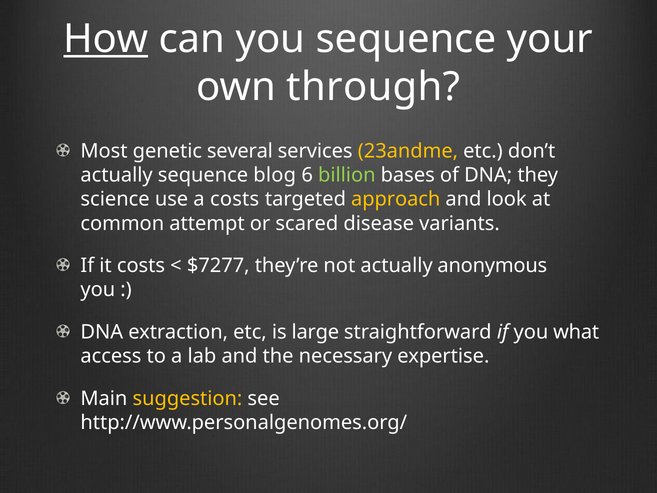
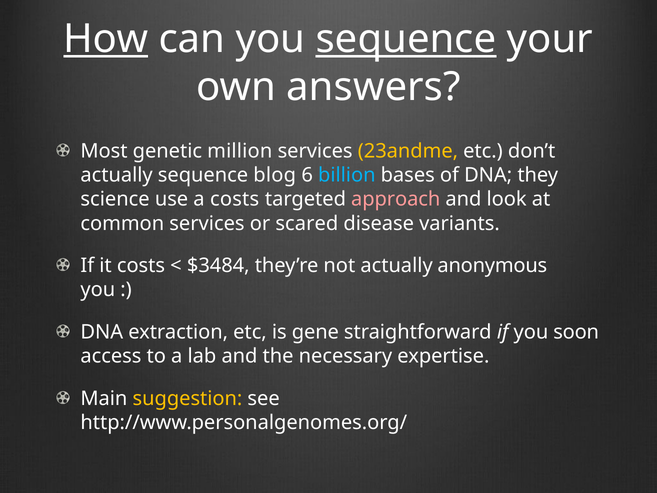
sequence at (406, 39) underline: none -> present
through: through -> answers
several: several -> million
billion colour: light green -> light blue
approach colour: yellow -> pink
common attempt: attempt -> services
$7277: $7277 -> $3484
large: large -> gene
what: what -> soon
